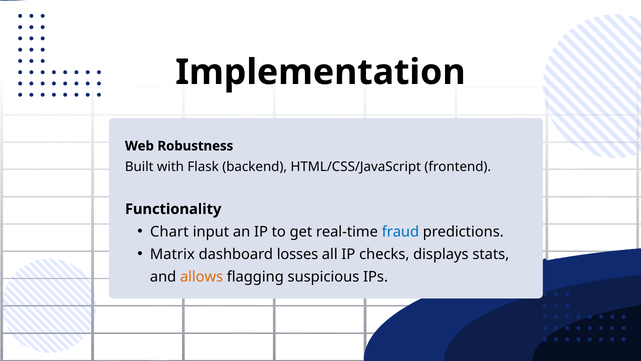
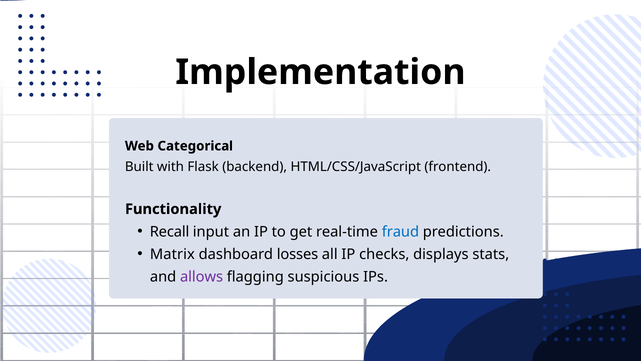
Robustness: Robustness -> Categorical
Chart: Chart -> Recall
allows colour: orange -> purple
